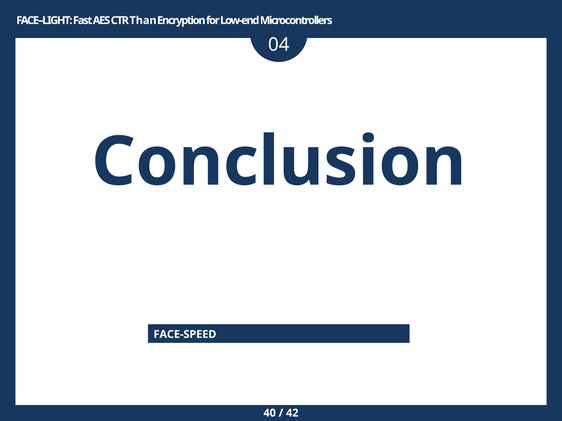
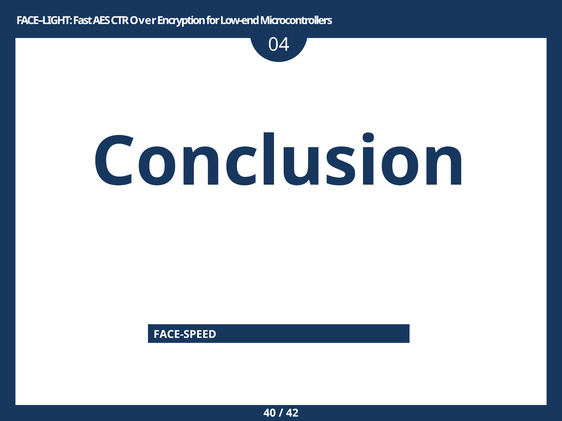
Than: Than -> Over
